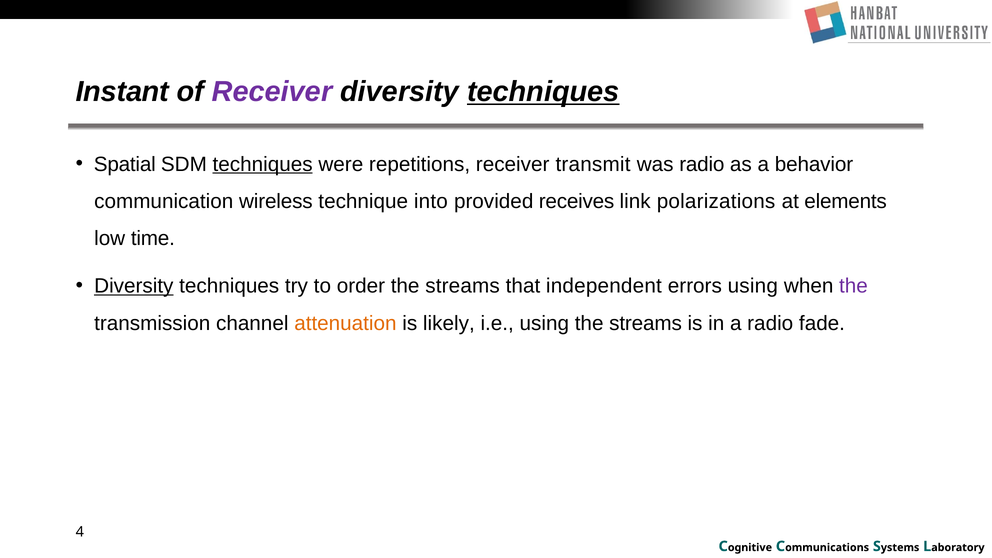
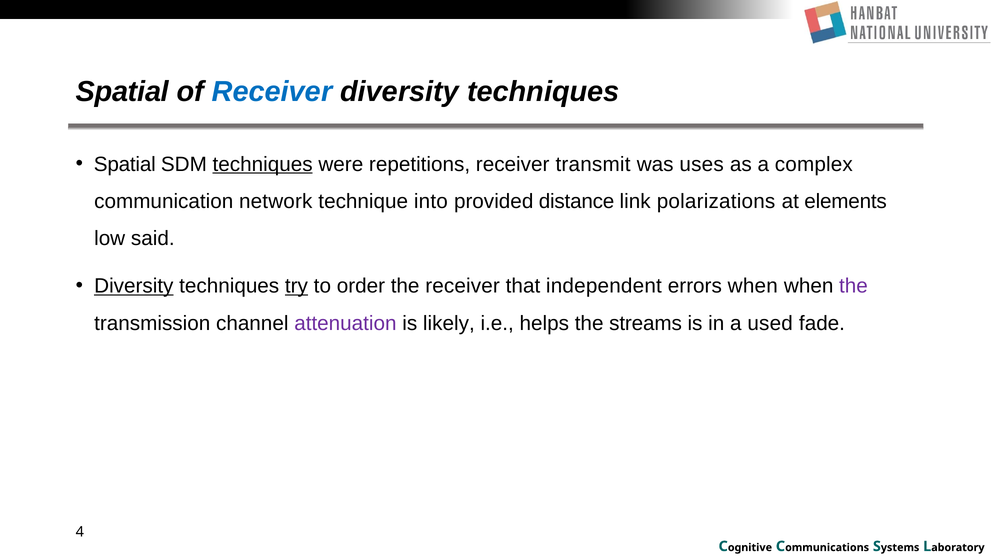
Instant at (122, 92): Instant -> Spatial
Receiver at (272, 92) colour: purple -> blue
techniques at (543, 92) underline: present -> none
was radio: radio -> uses
behavior: behavior -> complex
wireless: wireless -> network
receives: receives -> distance
time: time -> said
try underline: none -> present
streams at (463, 286): streams -> receiver
errors using: using -> when
attenuation colour: orange -> purple
i.e using: using -> helps
a radio: radio -> used
